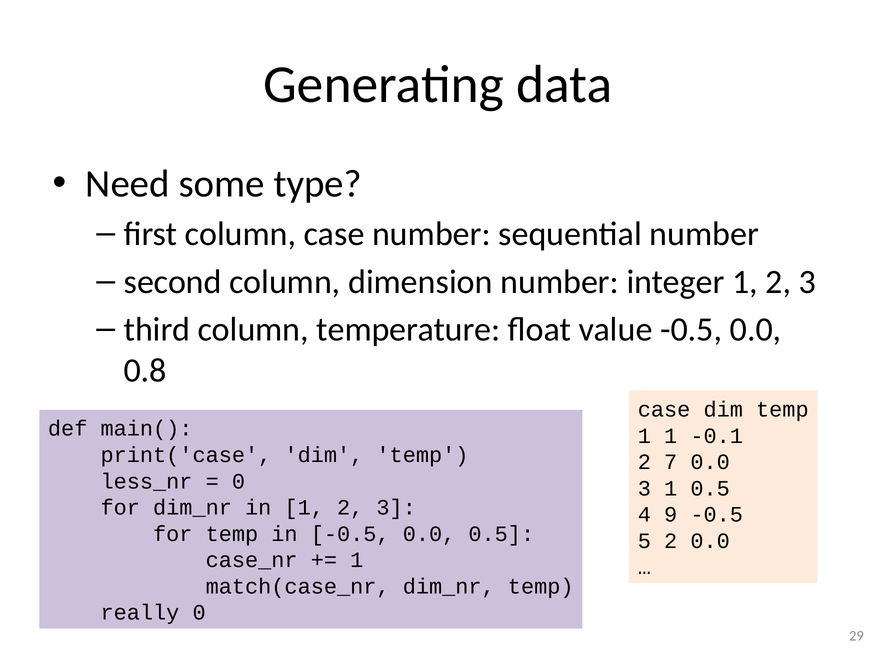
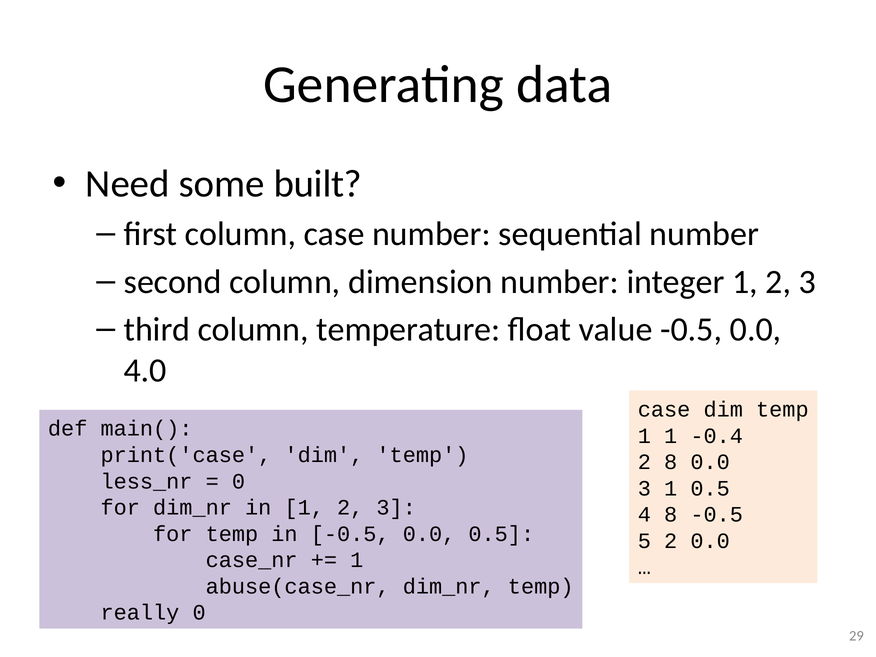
type: type -> built
0.8: 0.8 -> 4.0
-0.1: -0.1 -> -0.4
2 7: 7 -> 8
4 9: 9 -> 8
match(case_nr: match(case_nr -> abuse(case_nr
